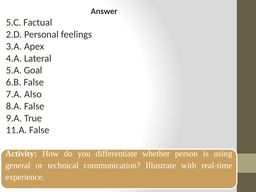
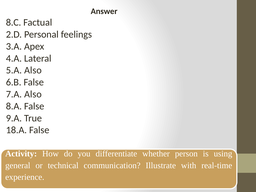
5.C: 5.C -> 8.C
5.A Goal: Goal -> Also
11.A: 11.A -> 18.A
